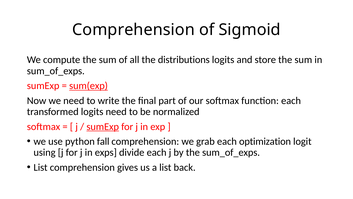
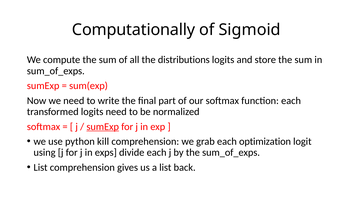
Comprehension at (133, 30): Comprehension -> Computationally
sum(exp underline: present -> none
fall: fall -> kill
